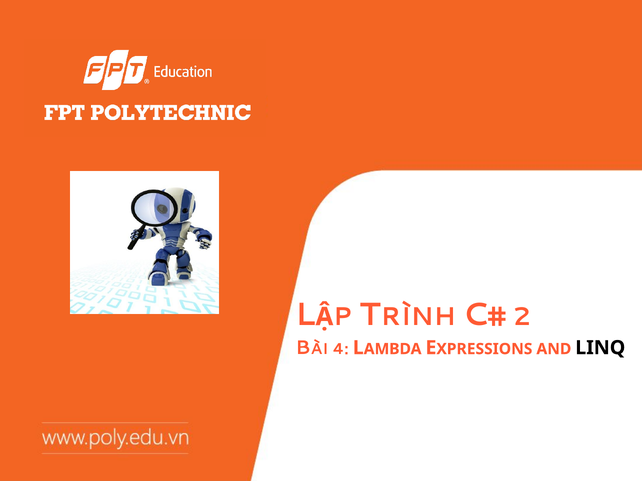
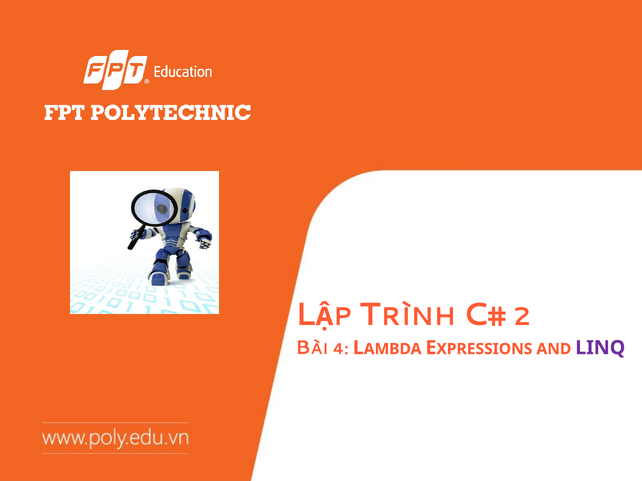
LINQ colour: black -> purple
